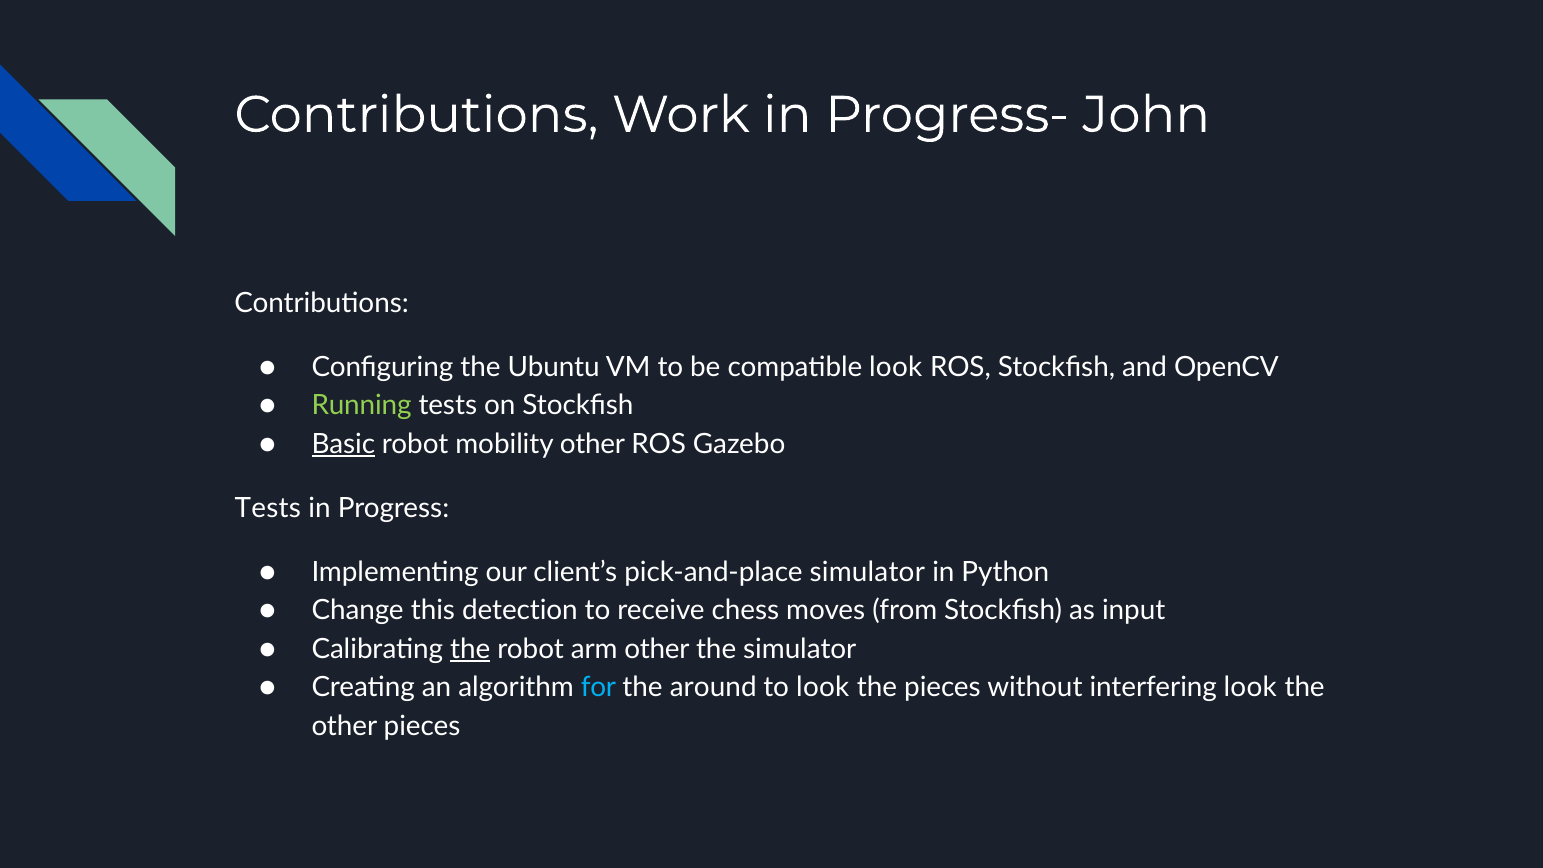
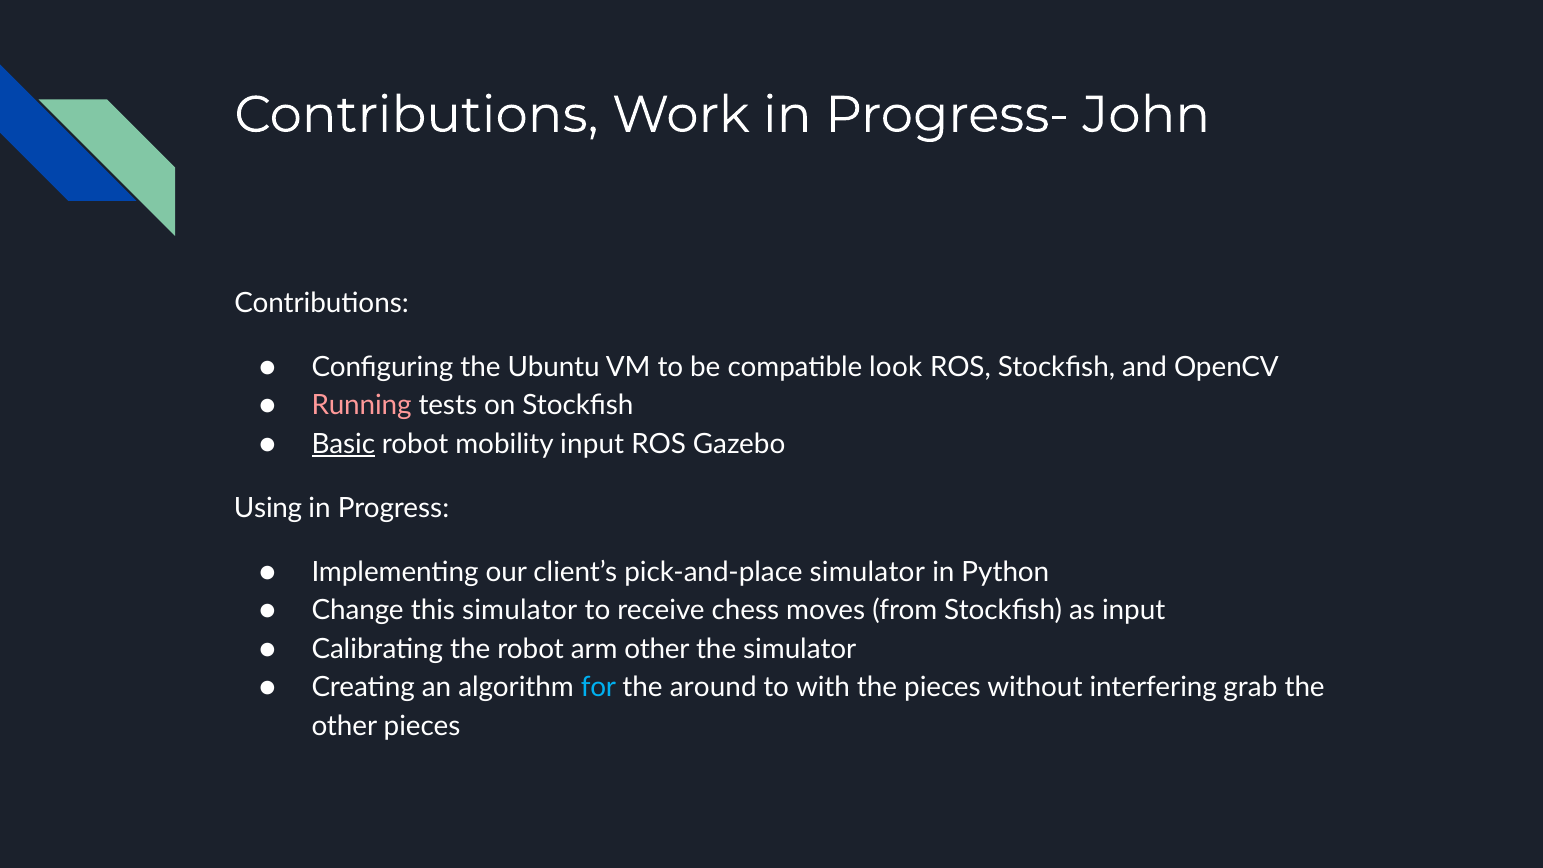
Running colour: light green -> pink
mobility other: other -> input
Tests at (268, 508): Tests -> Using
this detection: detection -> simulator
the at (470, 649) underline: present -> none
to look: look -> with
interfering look: look -> grab
